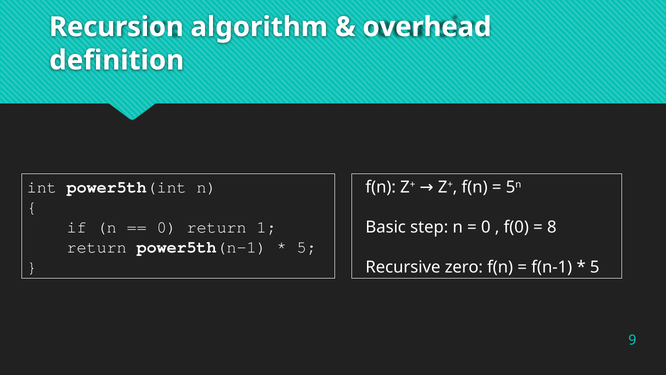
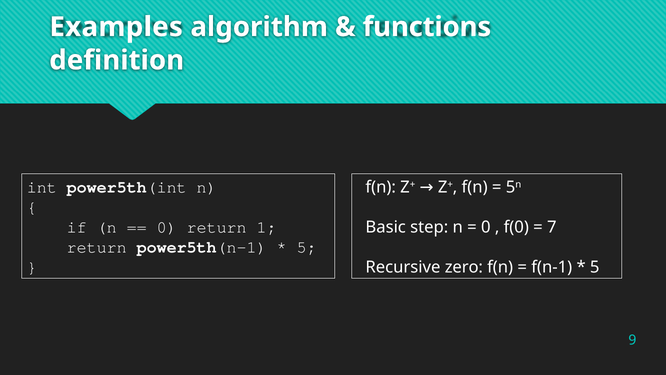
Recursion: Recursion -> Examples
overhead: overhead -> functions
8: 8 -> 7
